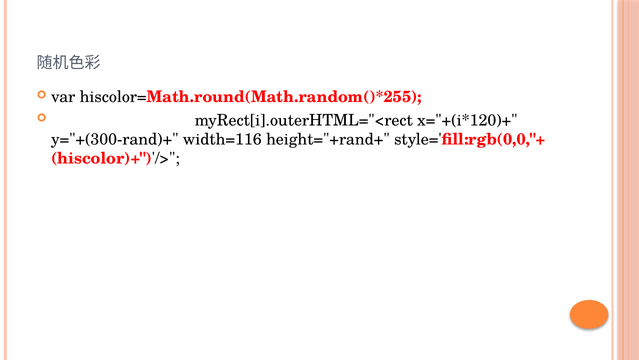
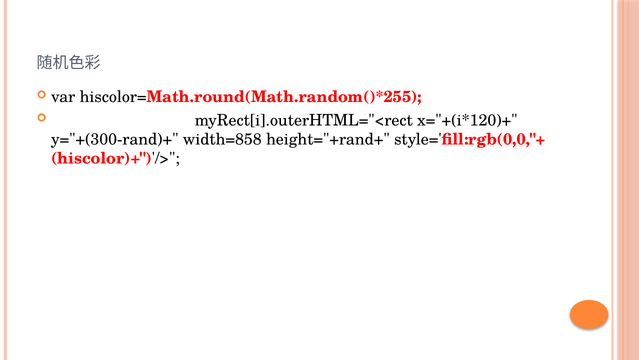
width=116: width=116 -> width=858
